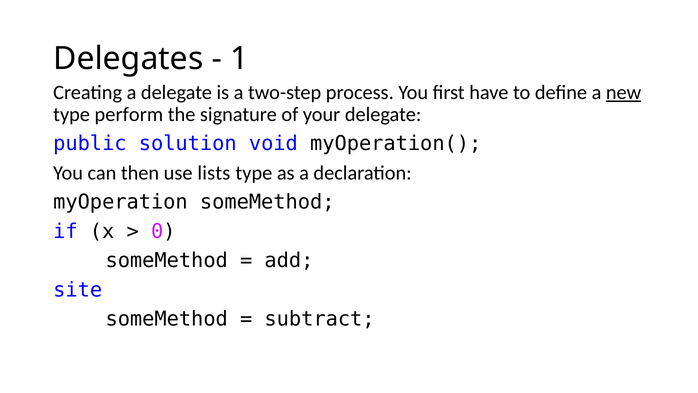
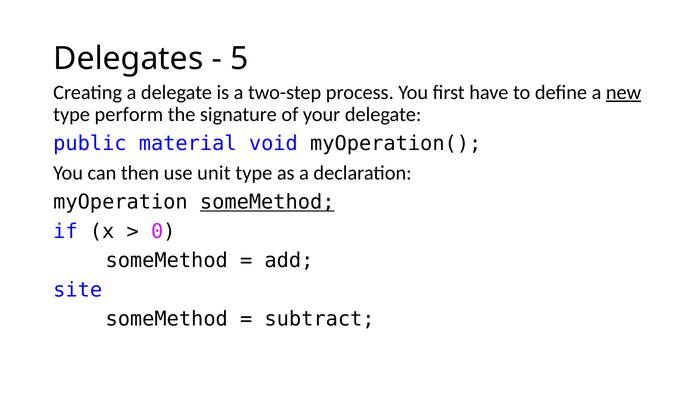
1: 1 -> 5
solution: solution -> material
lists: lists -> unit
someMethod at (267, 202) underline: none -> present
